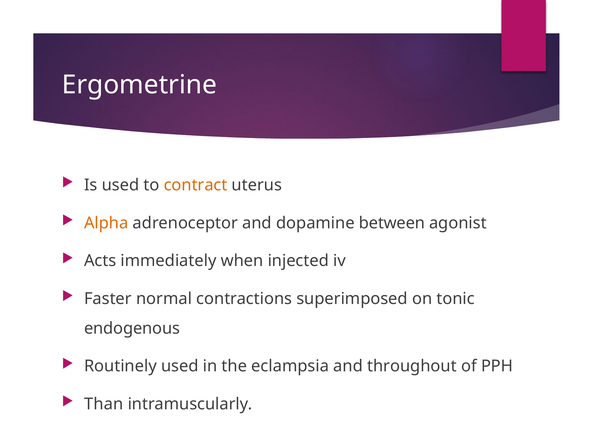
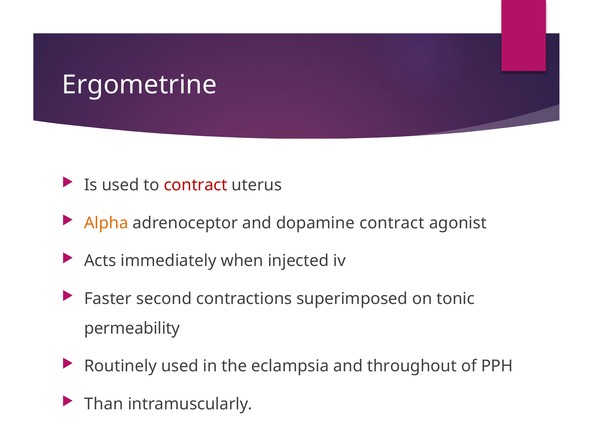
contract at (196, 185) colour: orange -> red
dopamine between: between -> contract
normal: normal -> second
endogenous: endogenous -> permeability
